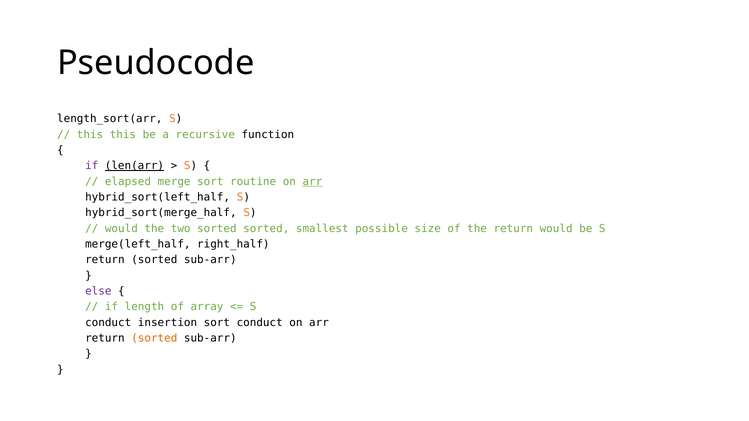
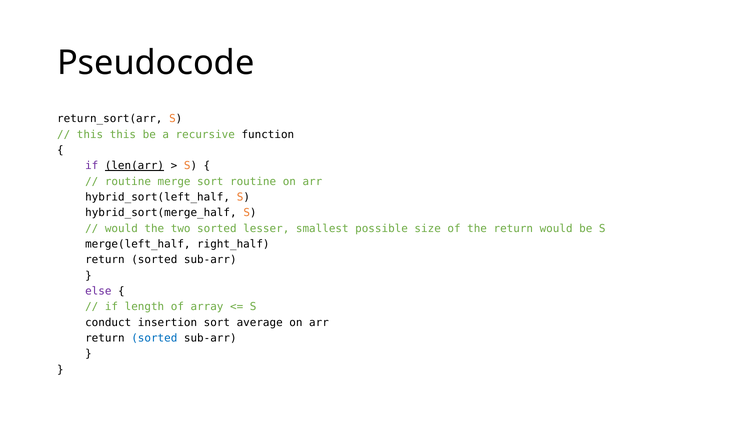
length_sort(arr: length_sort(arr -> return_sort(arr
elapsed at (128, 182): elapsed -> routine
arr at (312, 182) underline: present -> none
sorted sorted: sorted -> lesser
sort conduct: conduct -> average
sorted at (154, 338) colour: orange -> blue
